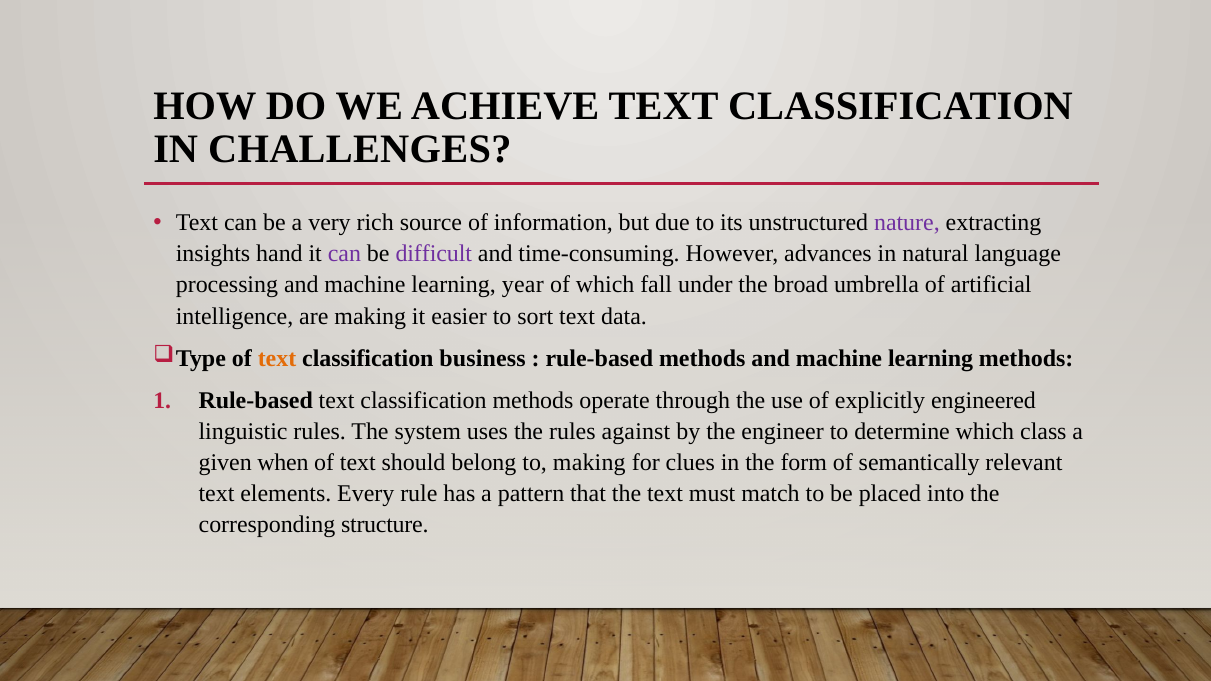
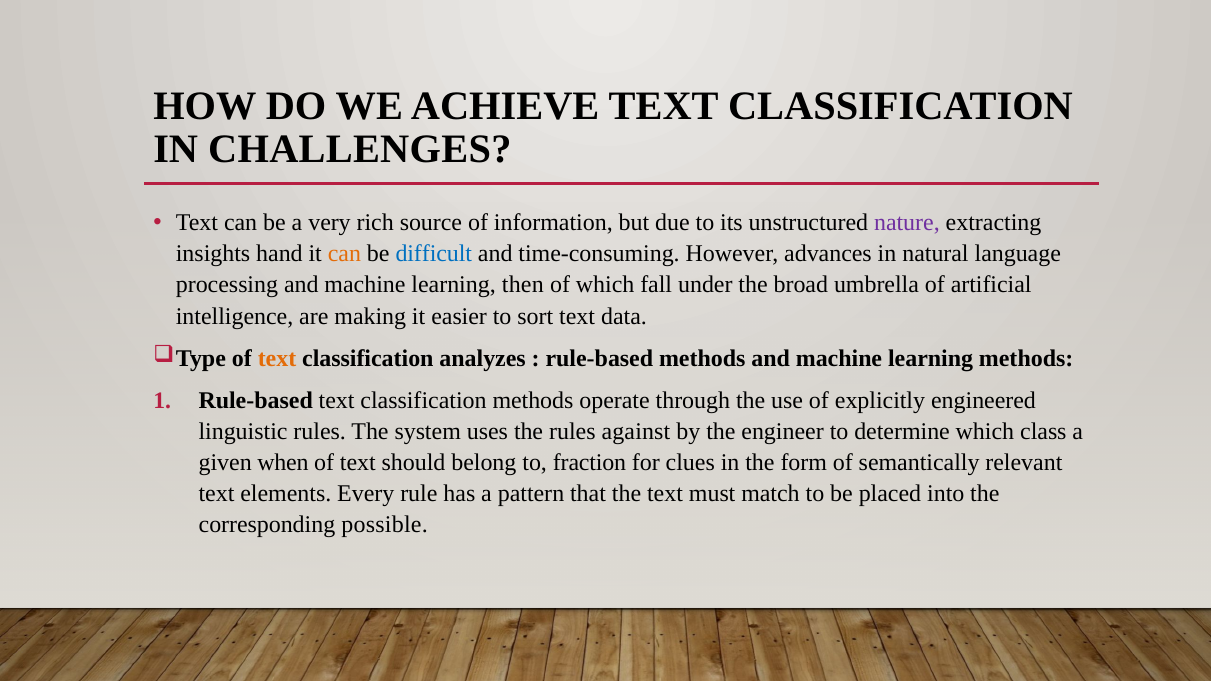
can at (344, 254) colour: purple -> orange
difficult colour: purple -> blue
year: year -> then
business: business -> analyzes
to making: making -> fraction
structure: structure -> possible
